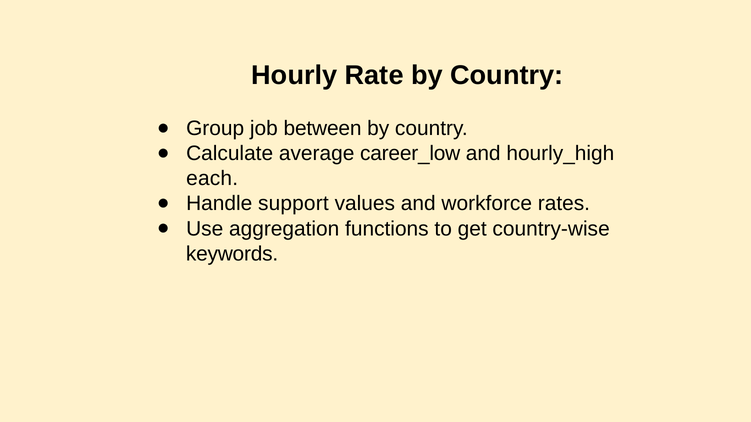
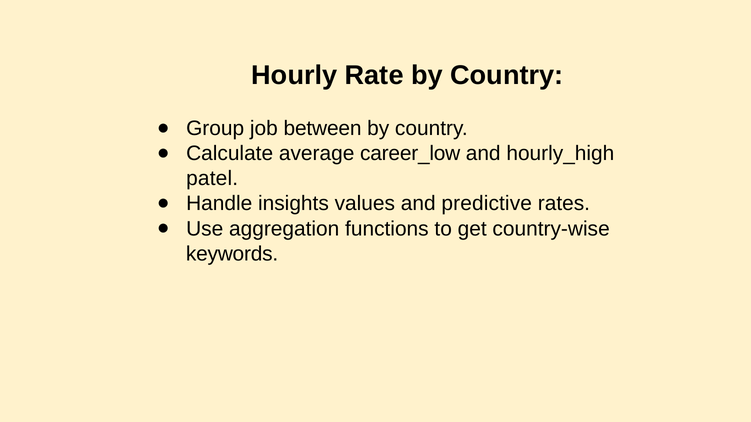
each: each -> patel
support: support -> insights
workforce: workforce -> predictive
